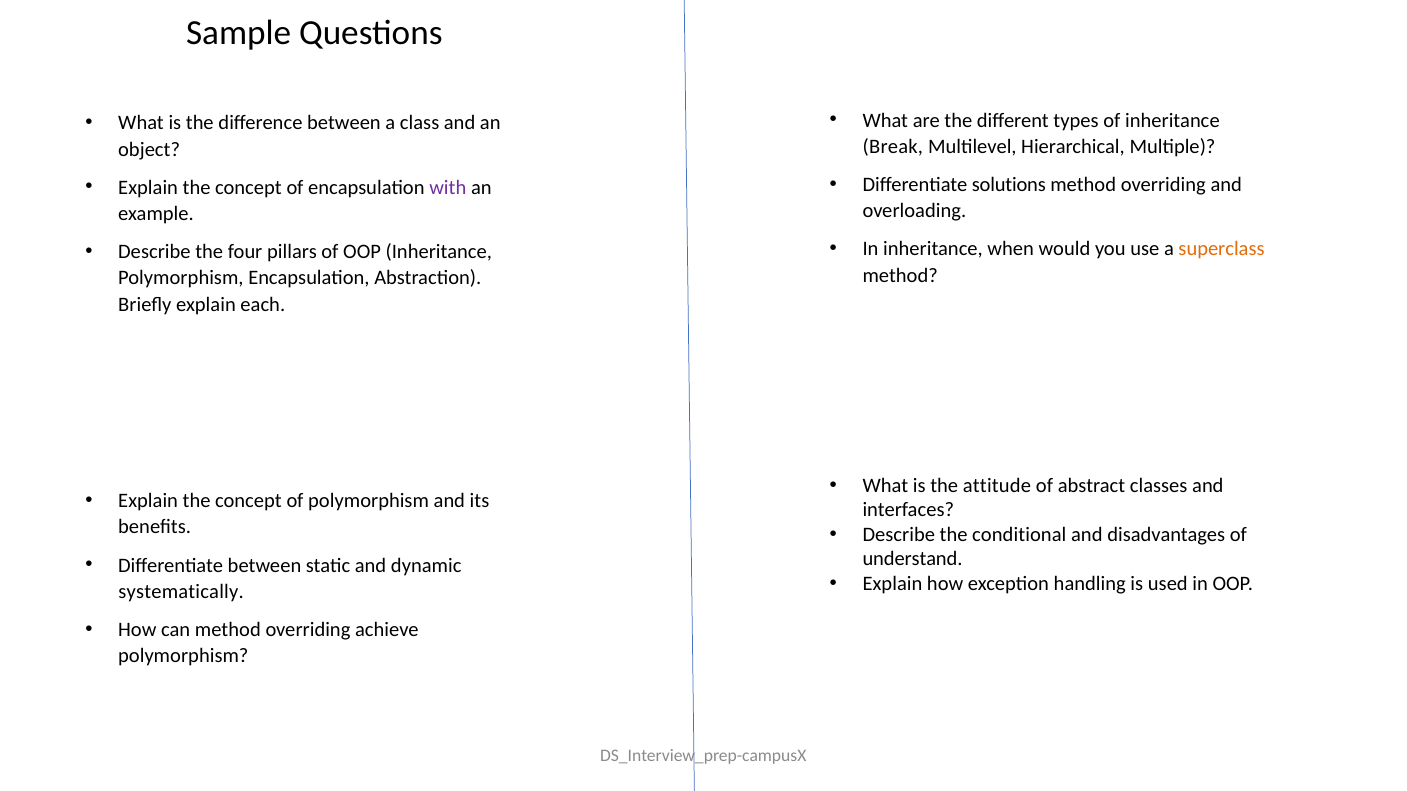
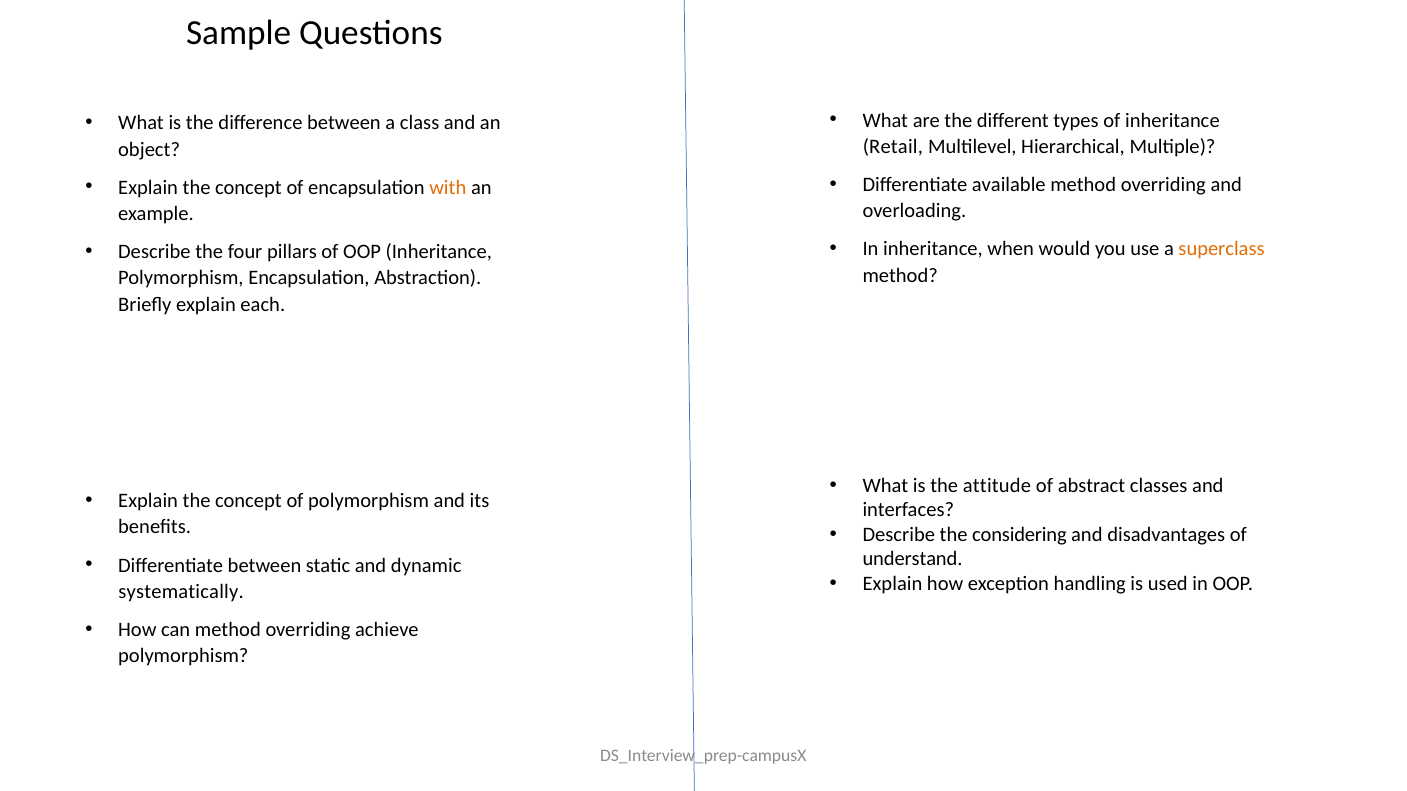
Break: Break -> Retail
solutions: solutions -> available
with colour: purple -> orange
conditional: conditional -> considering
